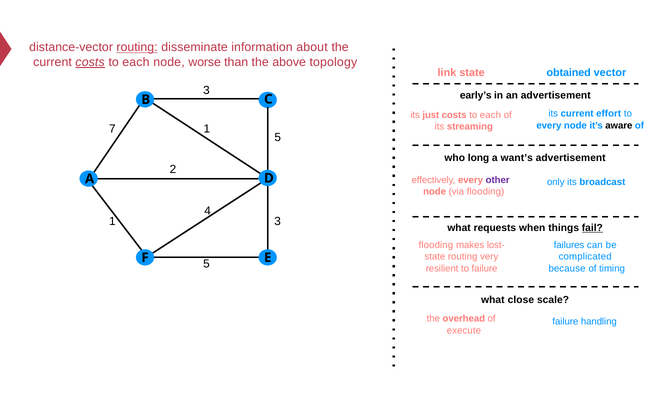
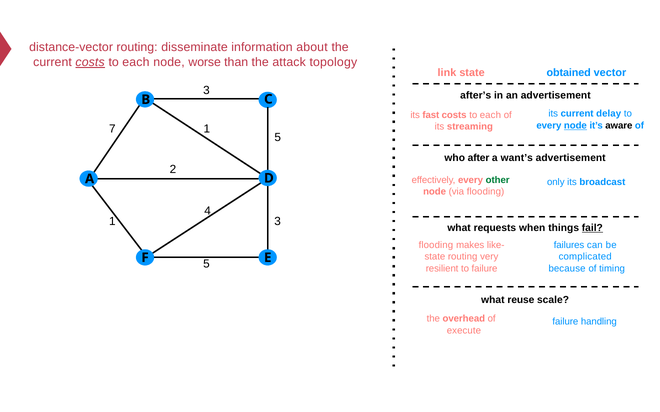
routing at (137, 47) underline: present -> none
above: above -> attack
early’s: early’s -> after’s
effort: effort -> delay
just: just -> fast
node at (575, 126) underline: none -> present
long: long -> after
other colour: purple -> green
lost-: lost- -> like-
close: close -> reuse
